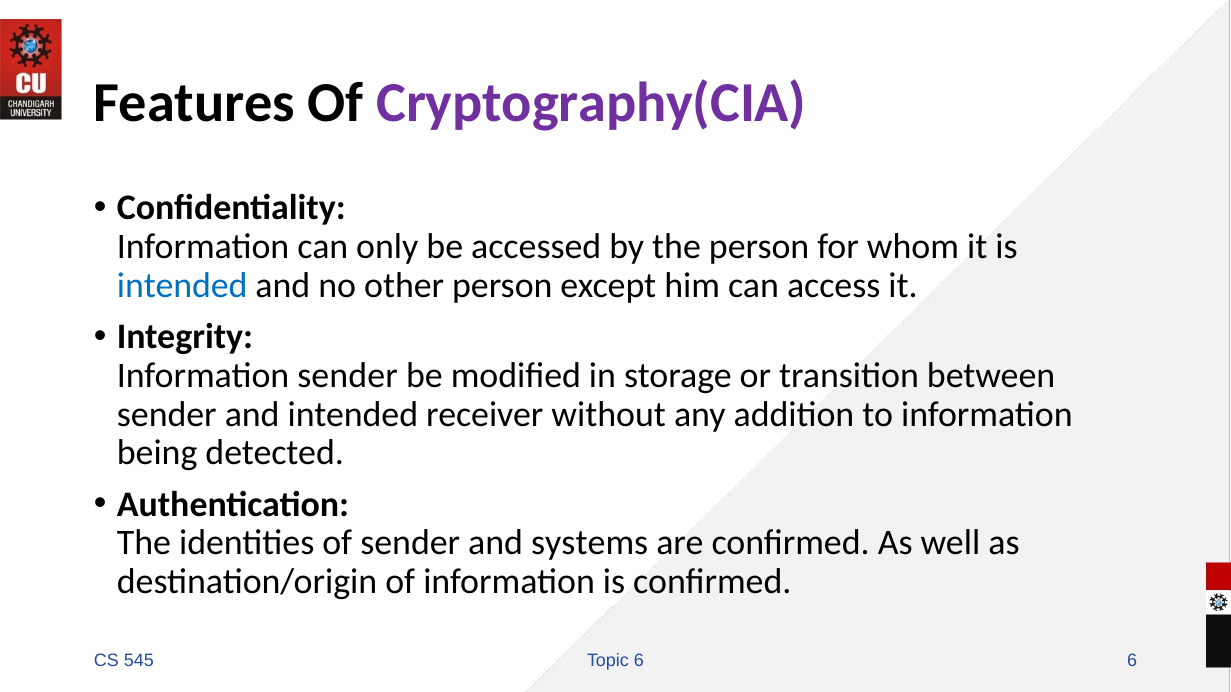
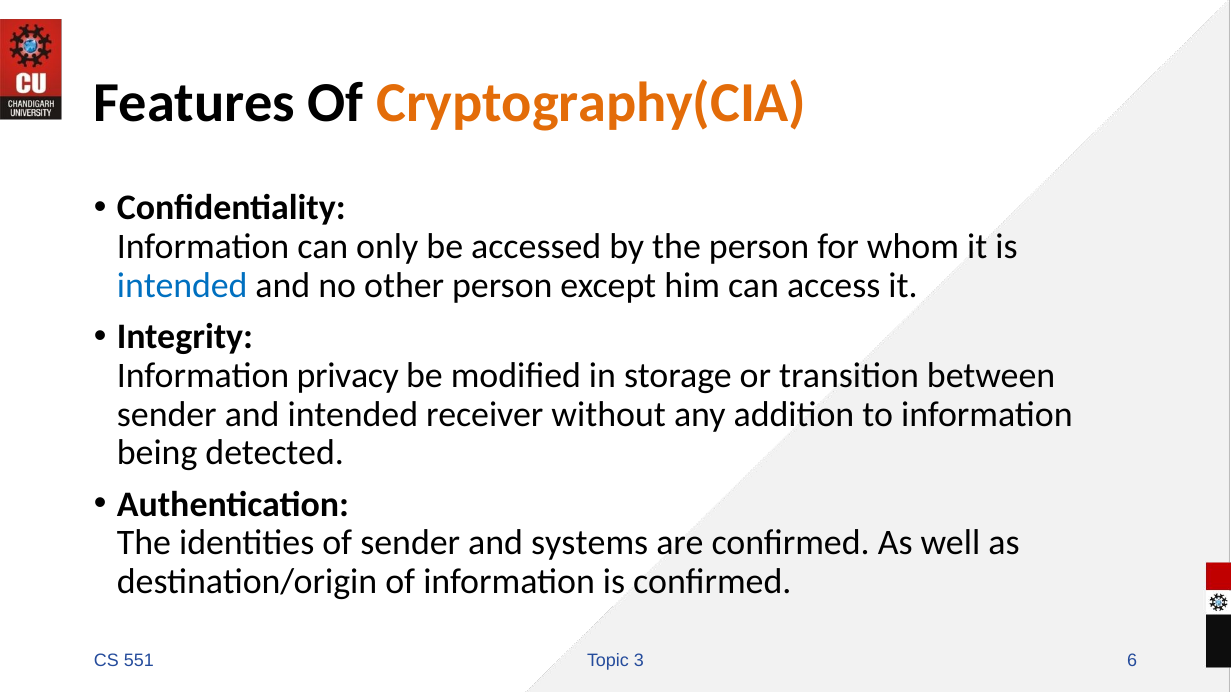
Cryptography(CIA colour: purple -> orange
Information sender: sender -> privacy
545: 545 -> 551
Topic 6: 6 -> 3
